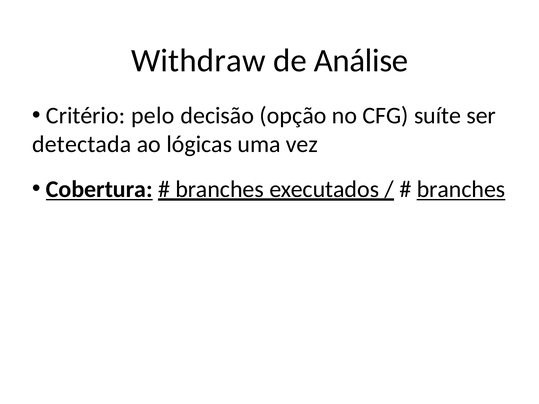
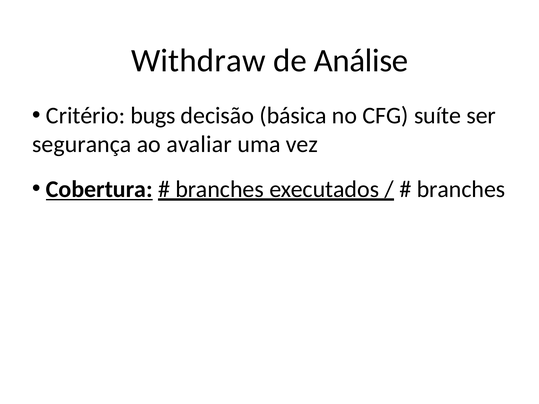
pelo: pelo -> bugs
opção: opção -> básica
detectada: detectada -> segurança
lógicas: lógicas -> avaliar
branches at (461, 189) underline: present -> none
